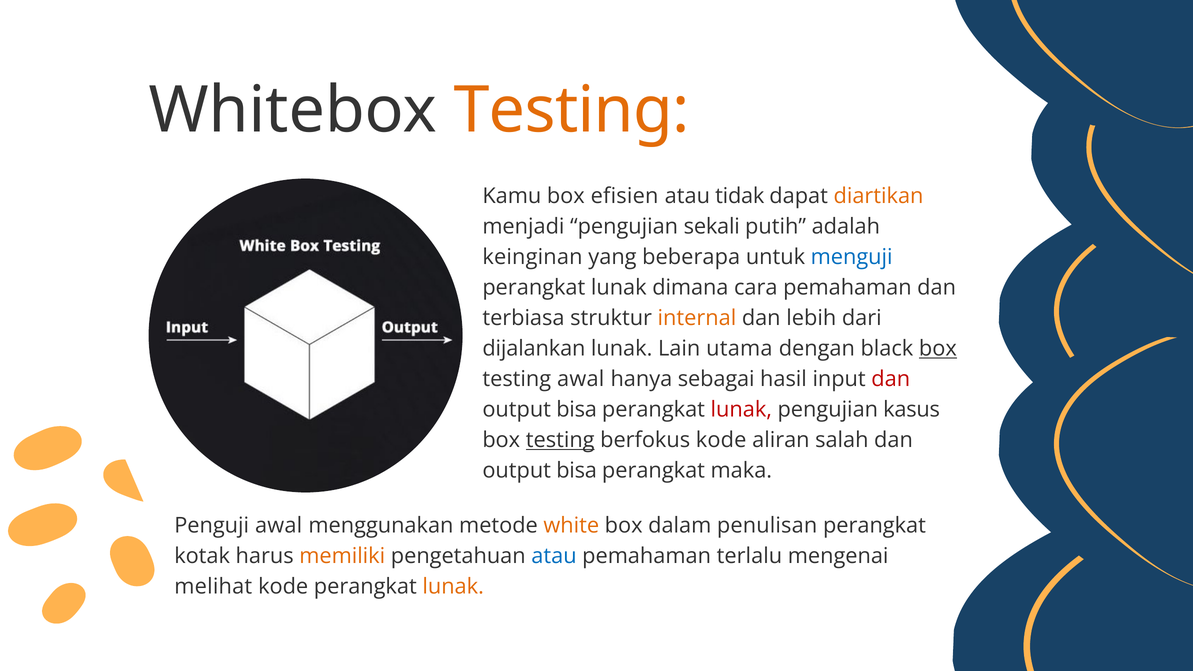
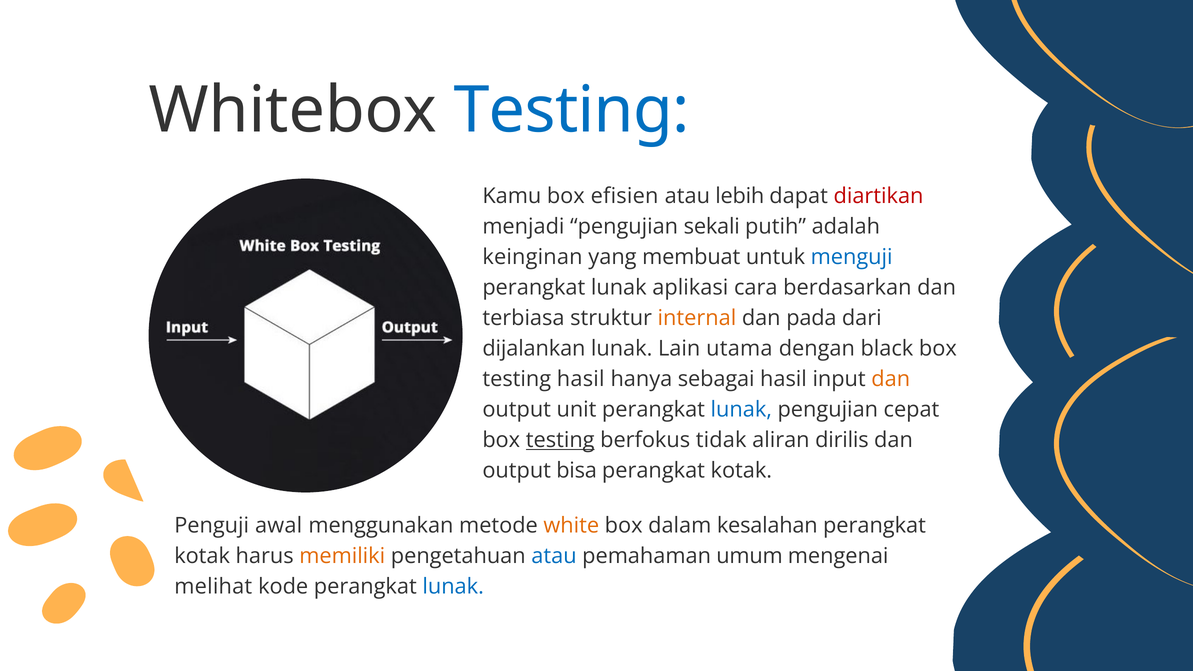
Testing at (572, 110) colour: orange -> blue
tidak: tidak -> lebih
diartikan colour: orange -> red
beberapa: beberapa -> membuat
dimana: dimana -> aplikasi
cara pemahaman: pemahaman -> berdasarkan
lebih: lebih -> pada
box at (938, 349) underline: present -> none
testing awal: awal -> hasil
dan at (891, 379) colour: red -> orange
bisa at (577, 410): bisa -> unit
lunak at (741, 410) colour: red -> blue
kasus: kasus -> cepat
berfokus kode: kode -> tidak
salah: salah -> dirilis
maka at (741, 471): maka -> kotak
penulisan: penulisan -> kesalahan
terlalu: terlalu -> umum
lunak at (453, 587) colour: orange -> blue
